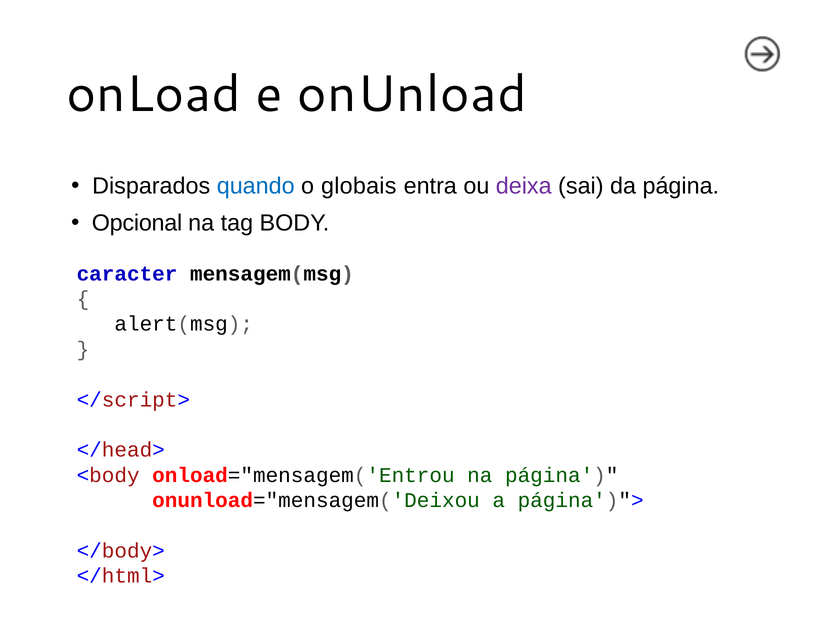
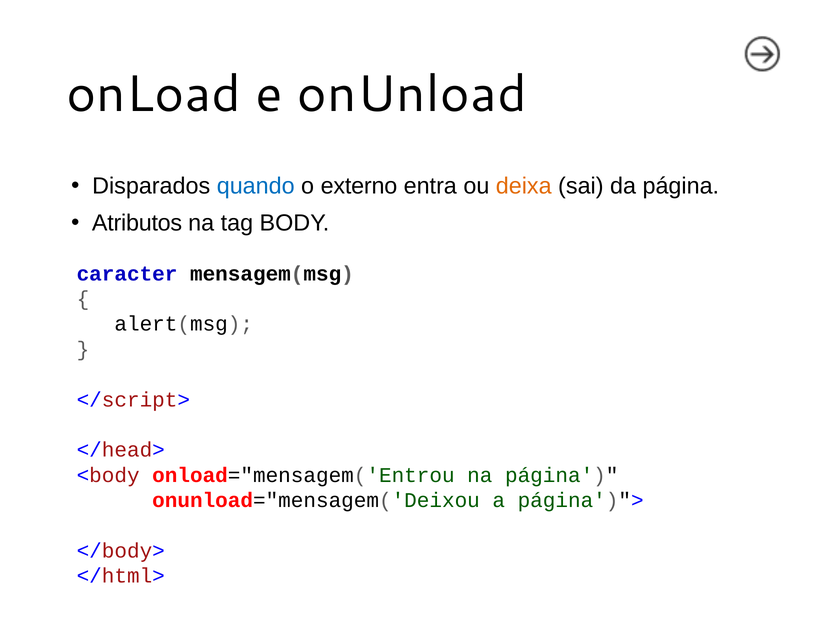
globais: globais -> externo
deixa colour: purple -> orange
Opcional: Opcional -> Atributos
